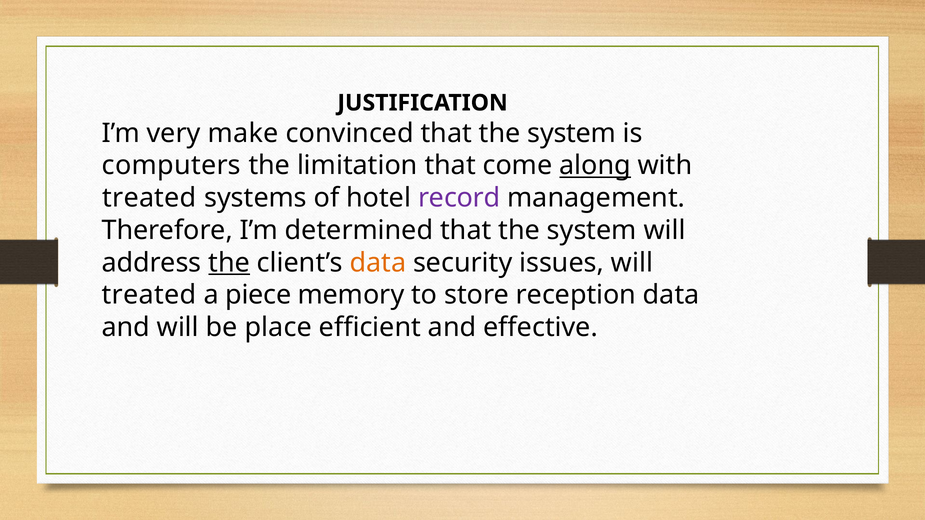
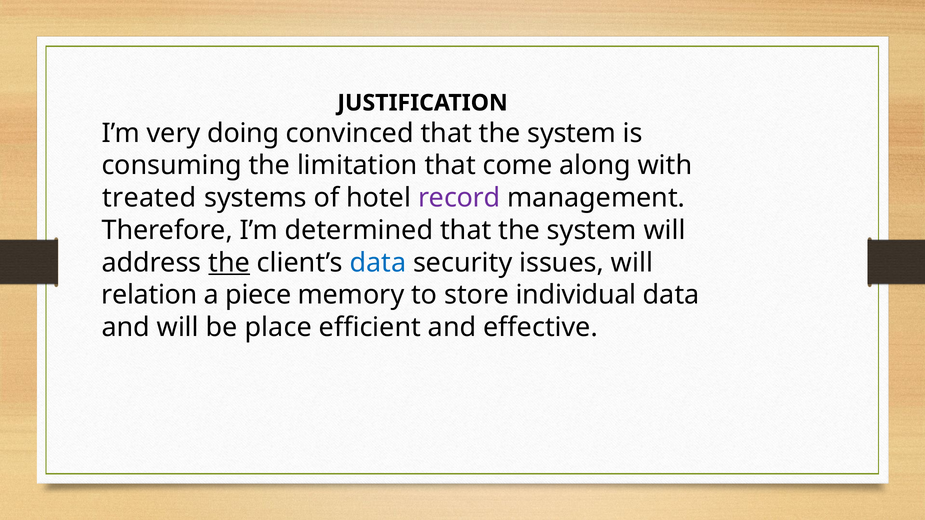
make: make -> doing
computers: computers -> consuming
along underline: present -> none
data at (378, 263) colour: orange -> blue
treated at (149, 295): treated -> relation
reception: reception -> individual
